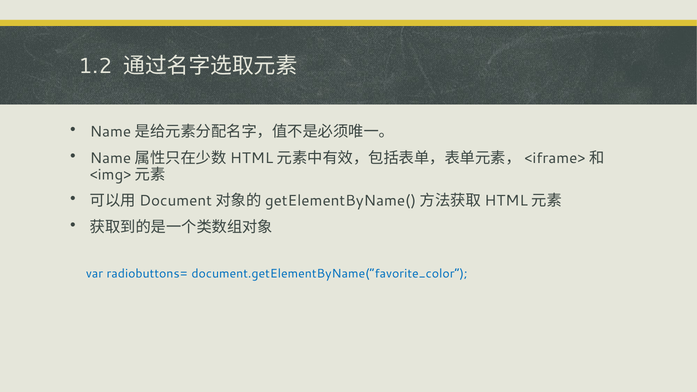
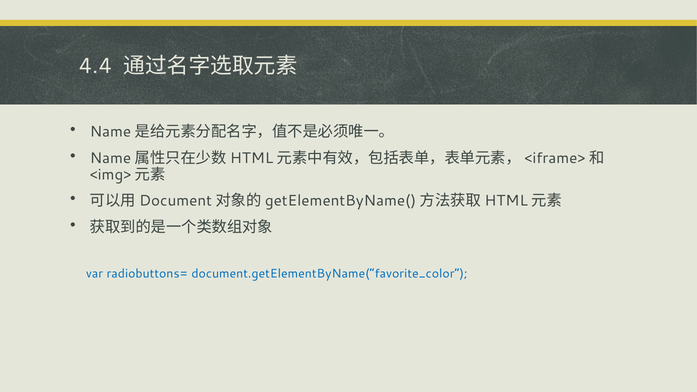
1.2: 1.2 -> 4.4
